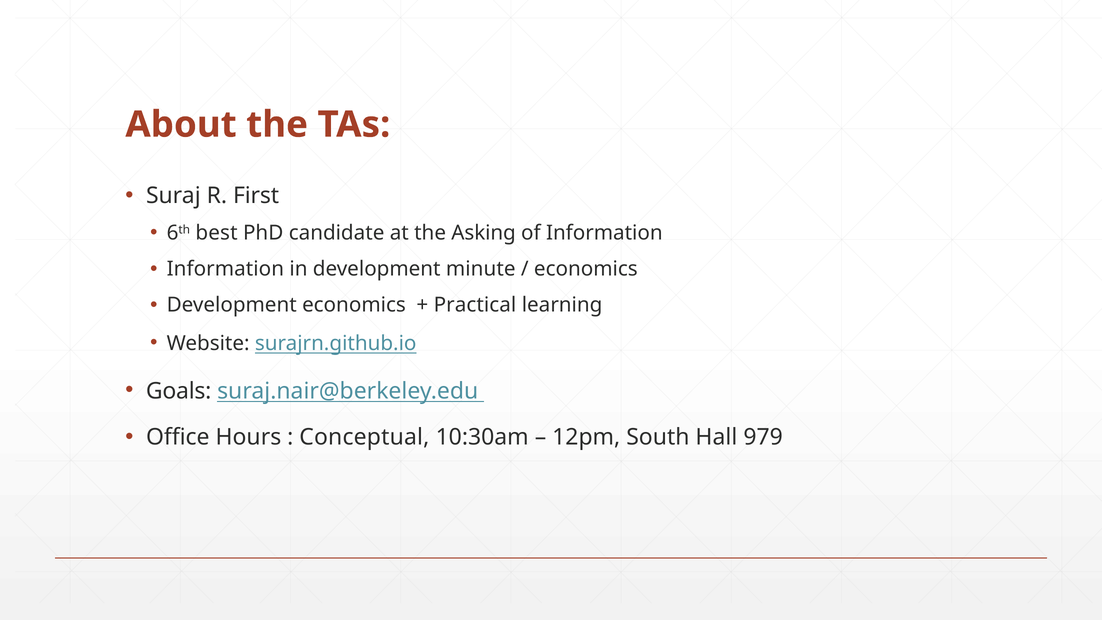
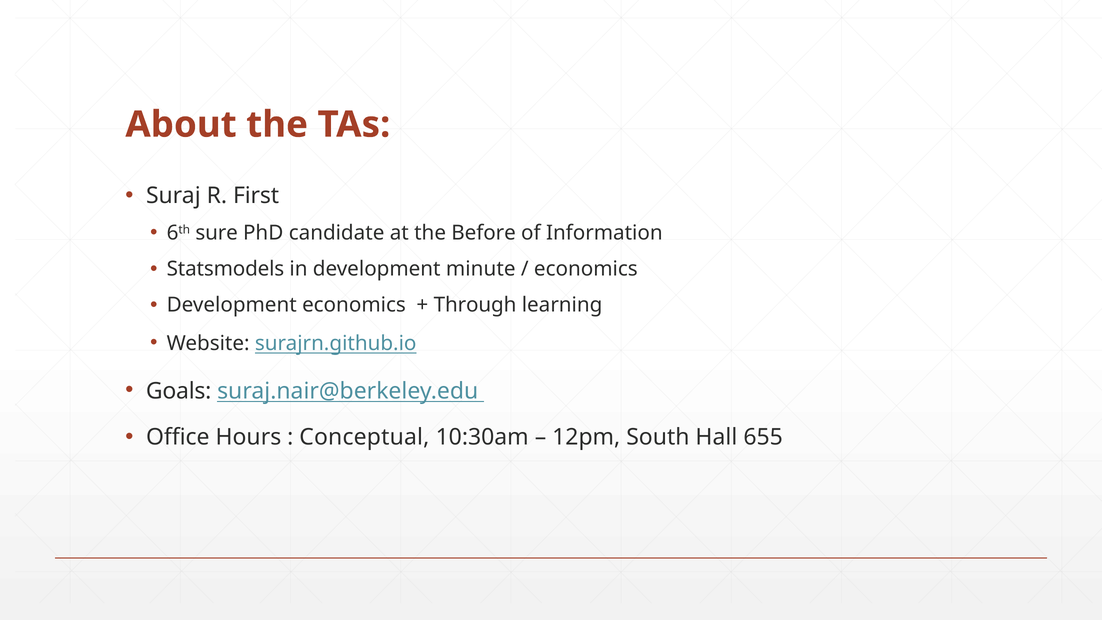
best: best -> sure
Asking: Asking -> Before
Information at (225, 269): Information -> Statsmodels
Practical: Practical -> Through
979: 979 -> 655
